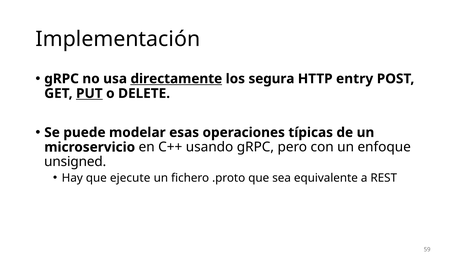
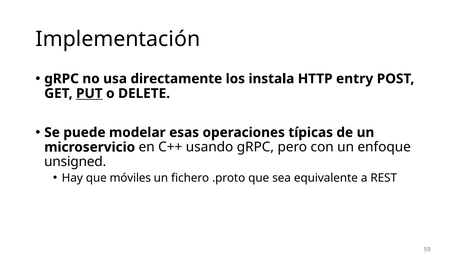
directamente underline: present -> none
segura: segura -> instala
ejecute: ejecute -> móviles
